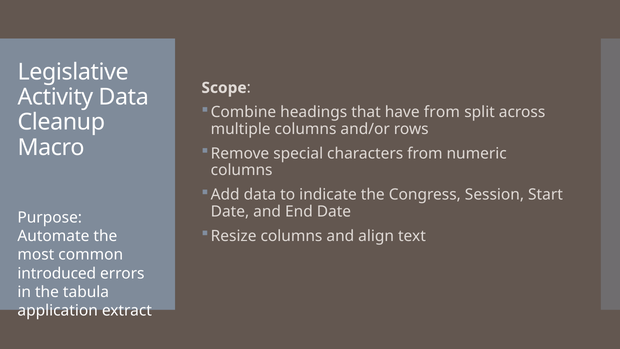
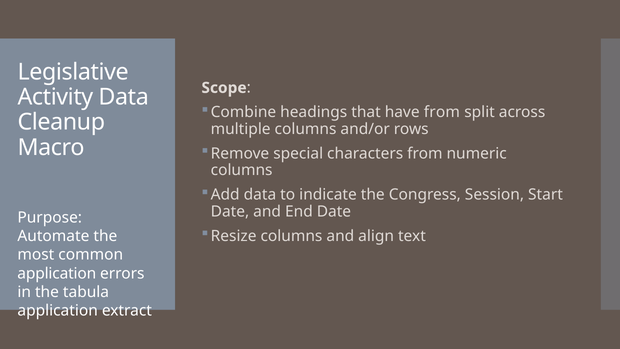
introduced at (57, 273): introduced -> application
